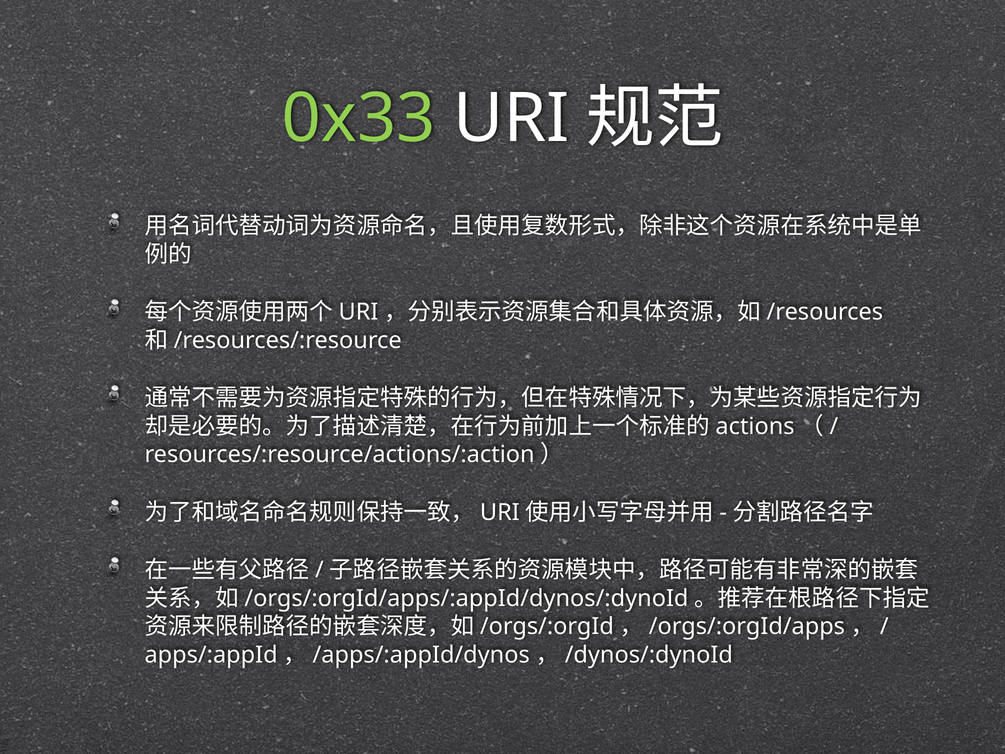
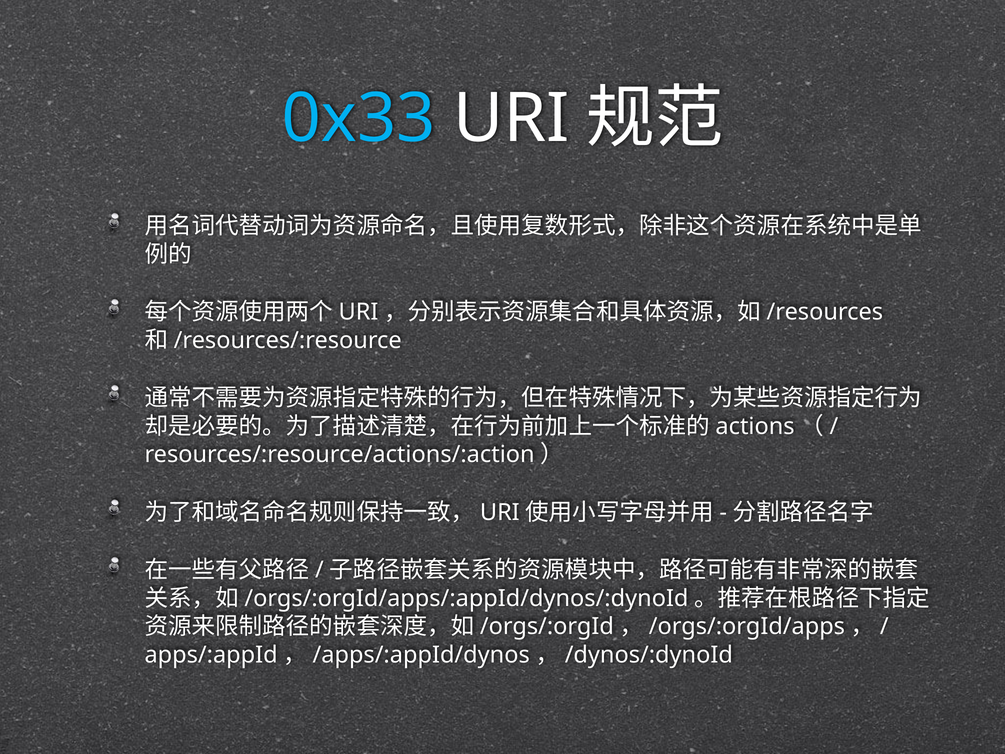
0x33 colour: light green -> light blue
